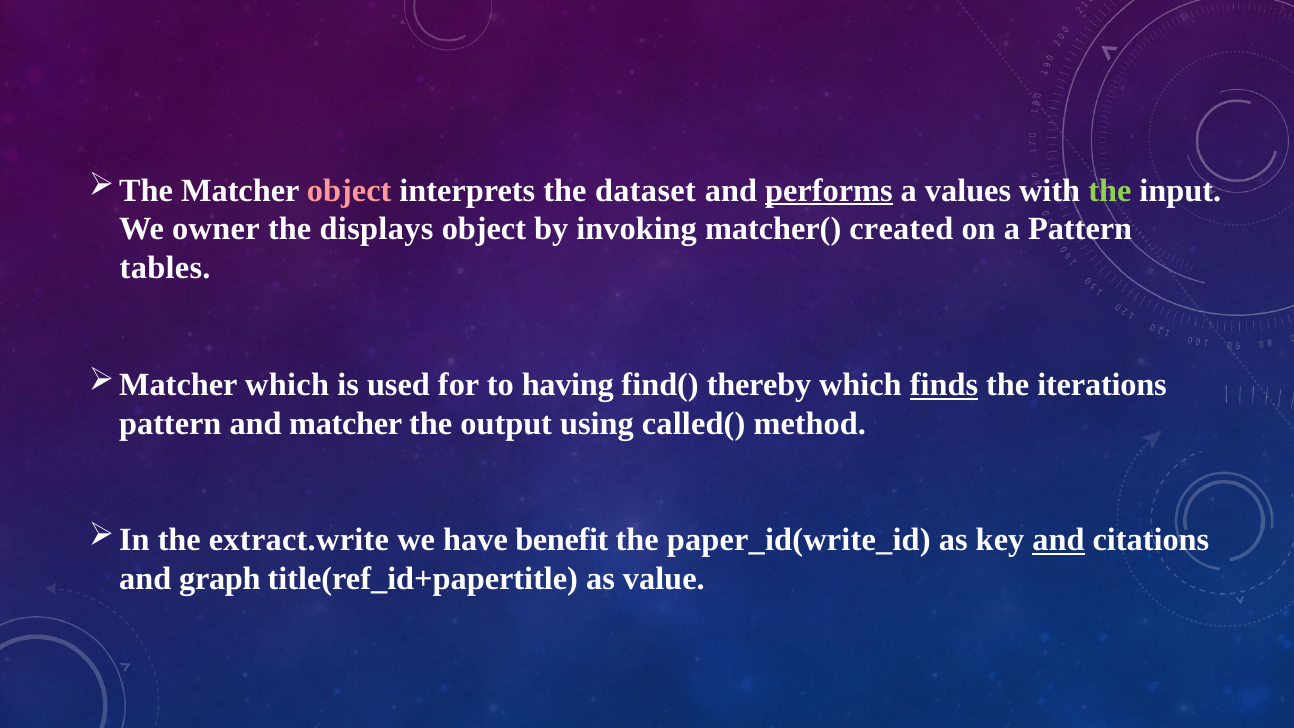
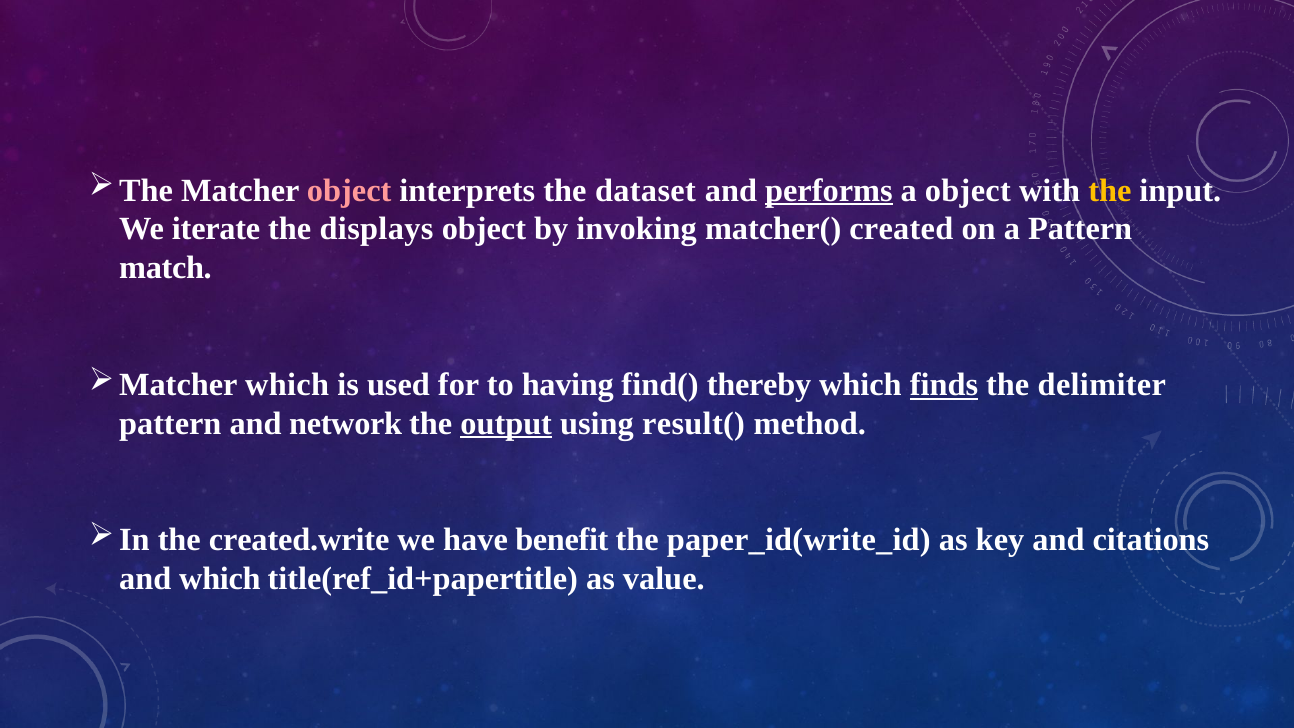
a values: values -> object
the at (1110, 190) colour: light green -> yellow
owner: owner -> iterate
tables: tables -> match
iterations: iterations -> delimiter
and matcher: matcher -> network
output underline: none -> present
called(: called( -> result(
extract.write: extract.write -> created.write
and at (1058, 540) underline: present -> none
and graph: graph -> which
